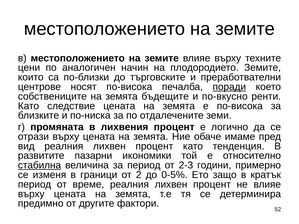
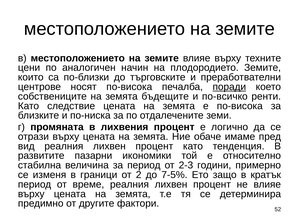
по-вкусно: по-вкусно -> по-всичко
стабилна underline: present -> none
0-5%: 0-5% -> 7-5%
